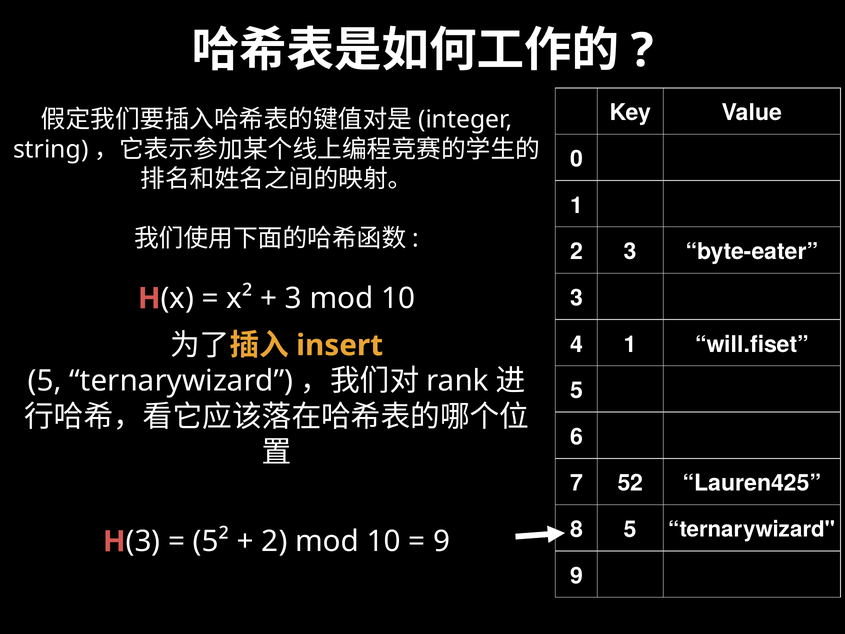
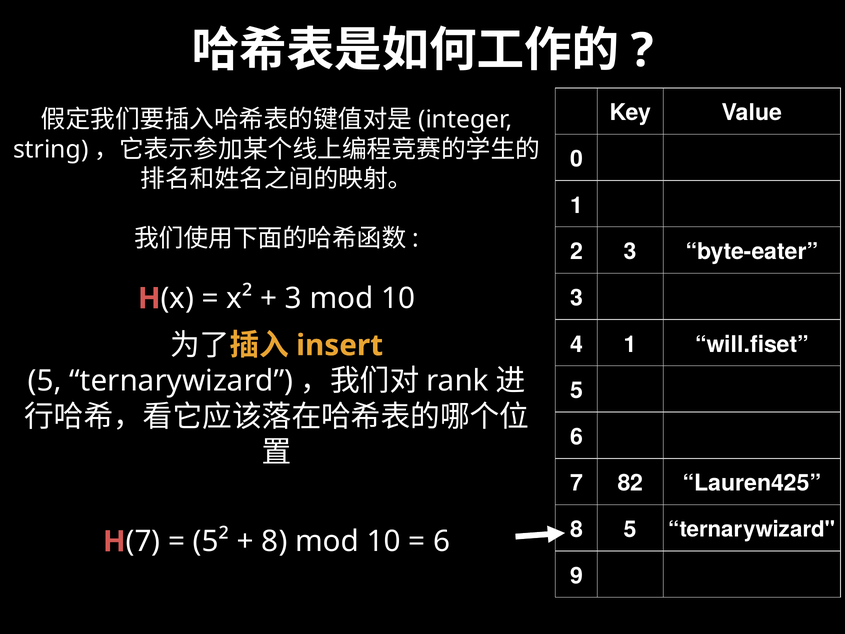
52: 52 -> 82
3 at (143, 541): 3 -> 7
2 at (274, 541): 2 -> 8
9 at (442, 541): 9 -> 6
